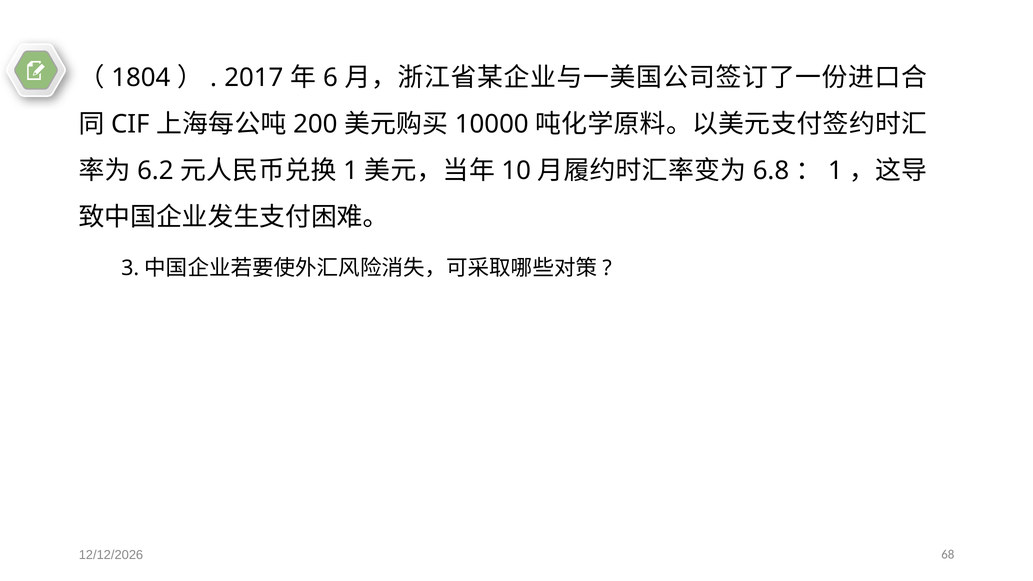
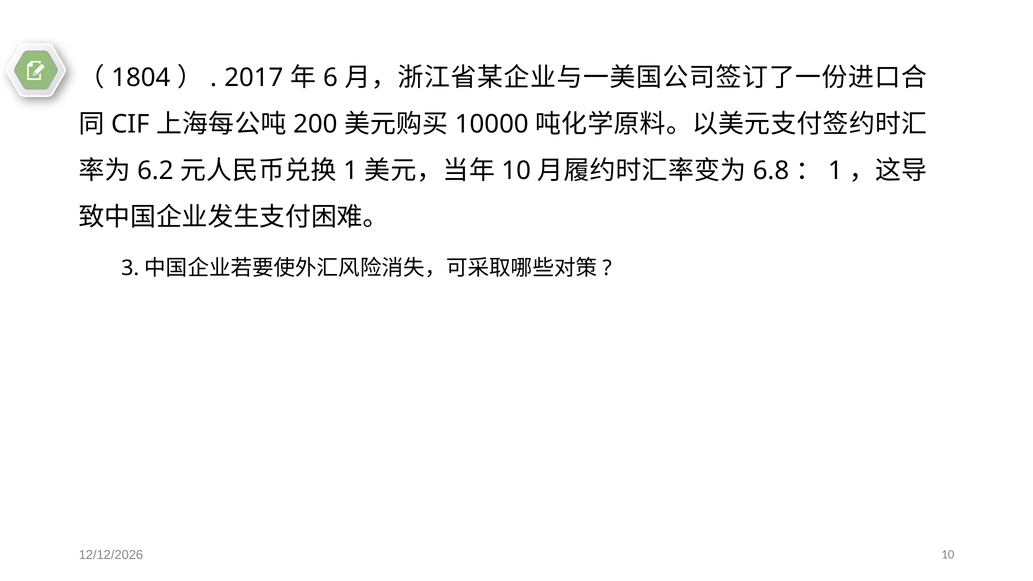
68 at (948, 555): 68 -> 10
